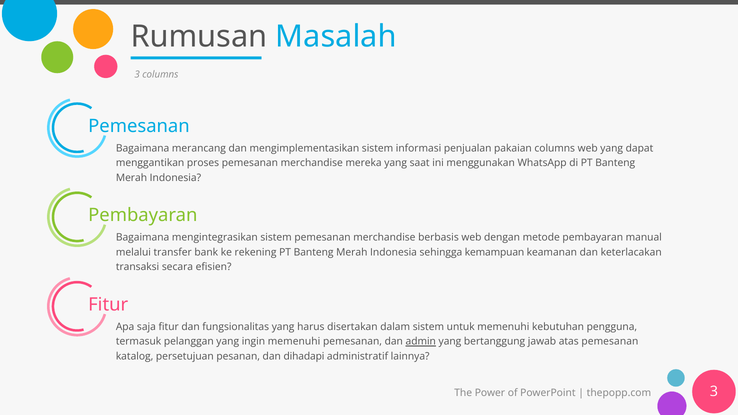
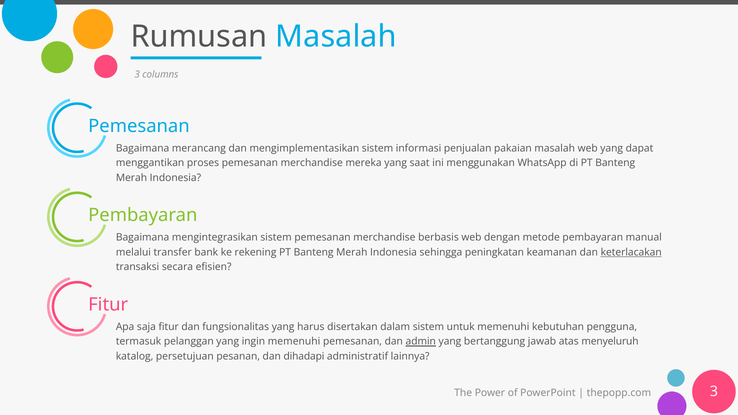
pakaian columns: columns -> masalah
kemampuan: kemampuan -> peningkatan
keterlacakan underline: none -> present
atas pemesanan: pemesanan -> menyeluruh
